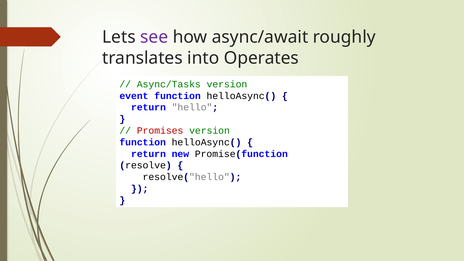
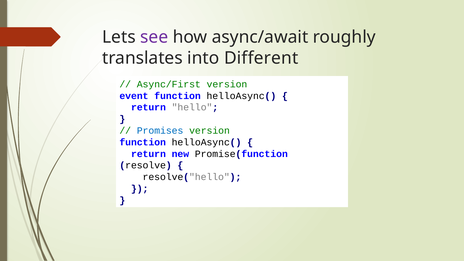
Operates: Operates -> Different
Async/Tasks: Async/Tasks -> Async/First
Promises colour: red -> blue
